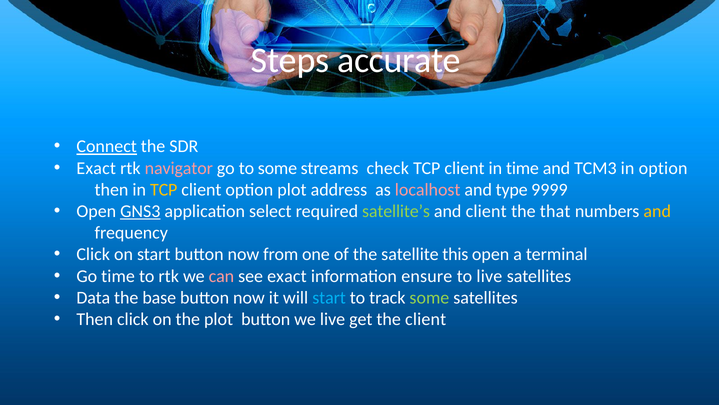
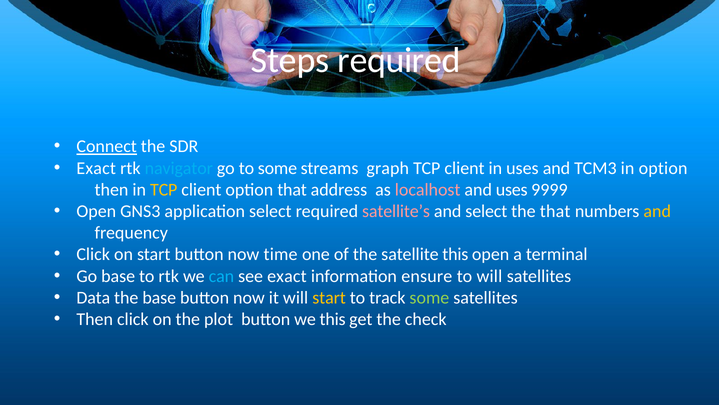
Steps accurate: accurate -> required
navigator colour: pink -> light blue
check: check -> graph
in time: time -> uses
option plot: plot -> that
and type: type -> uses
GNS3 underline: present -> none
satellite’s colour: light green -> pink
and client: client -> select
from: from -> time
Go time: time -> base
can colour: pink -> light blue
to live: live -> will
start at (329, 297) colour: light blue -> yellow
we live: live -> this
the client: client -> check
